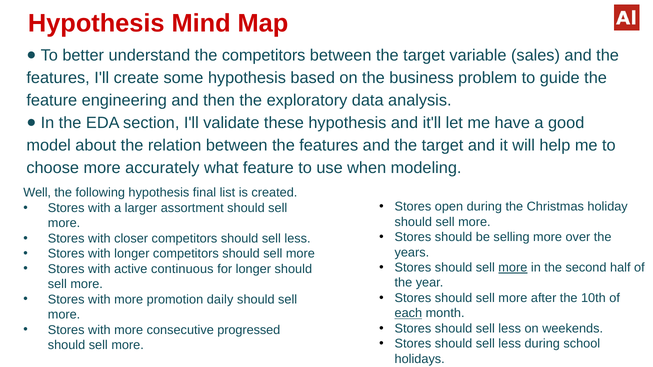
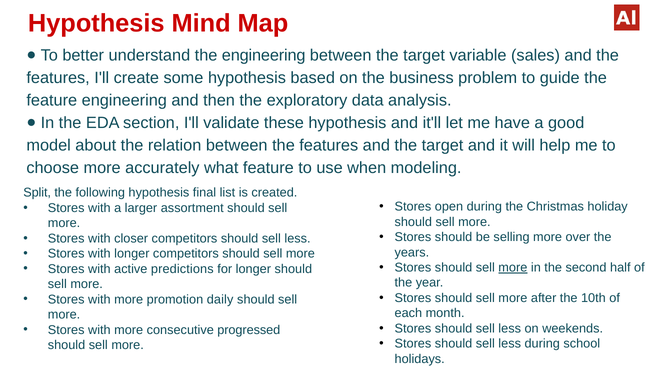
the competitors: competitors -> engineering
Well: Well -> Split
continuous: continuous -> predictions
each underline: present -> none
